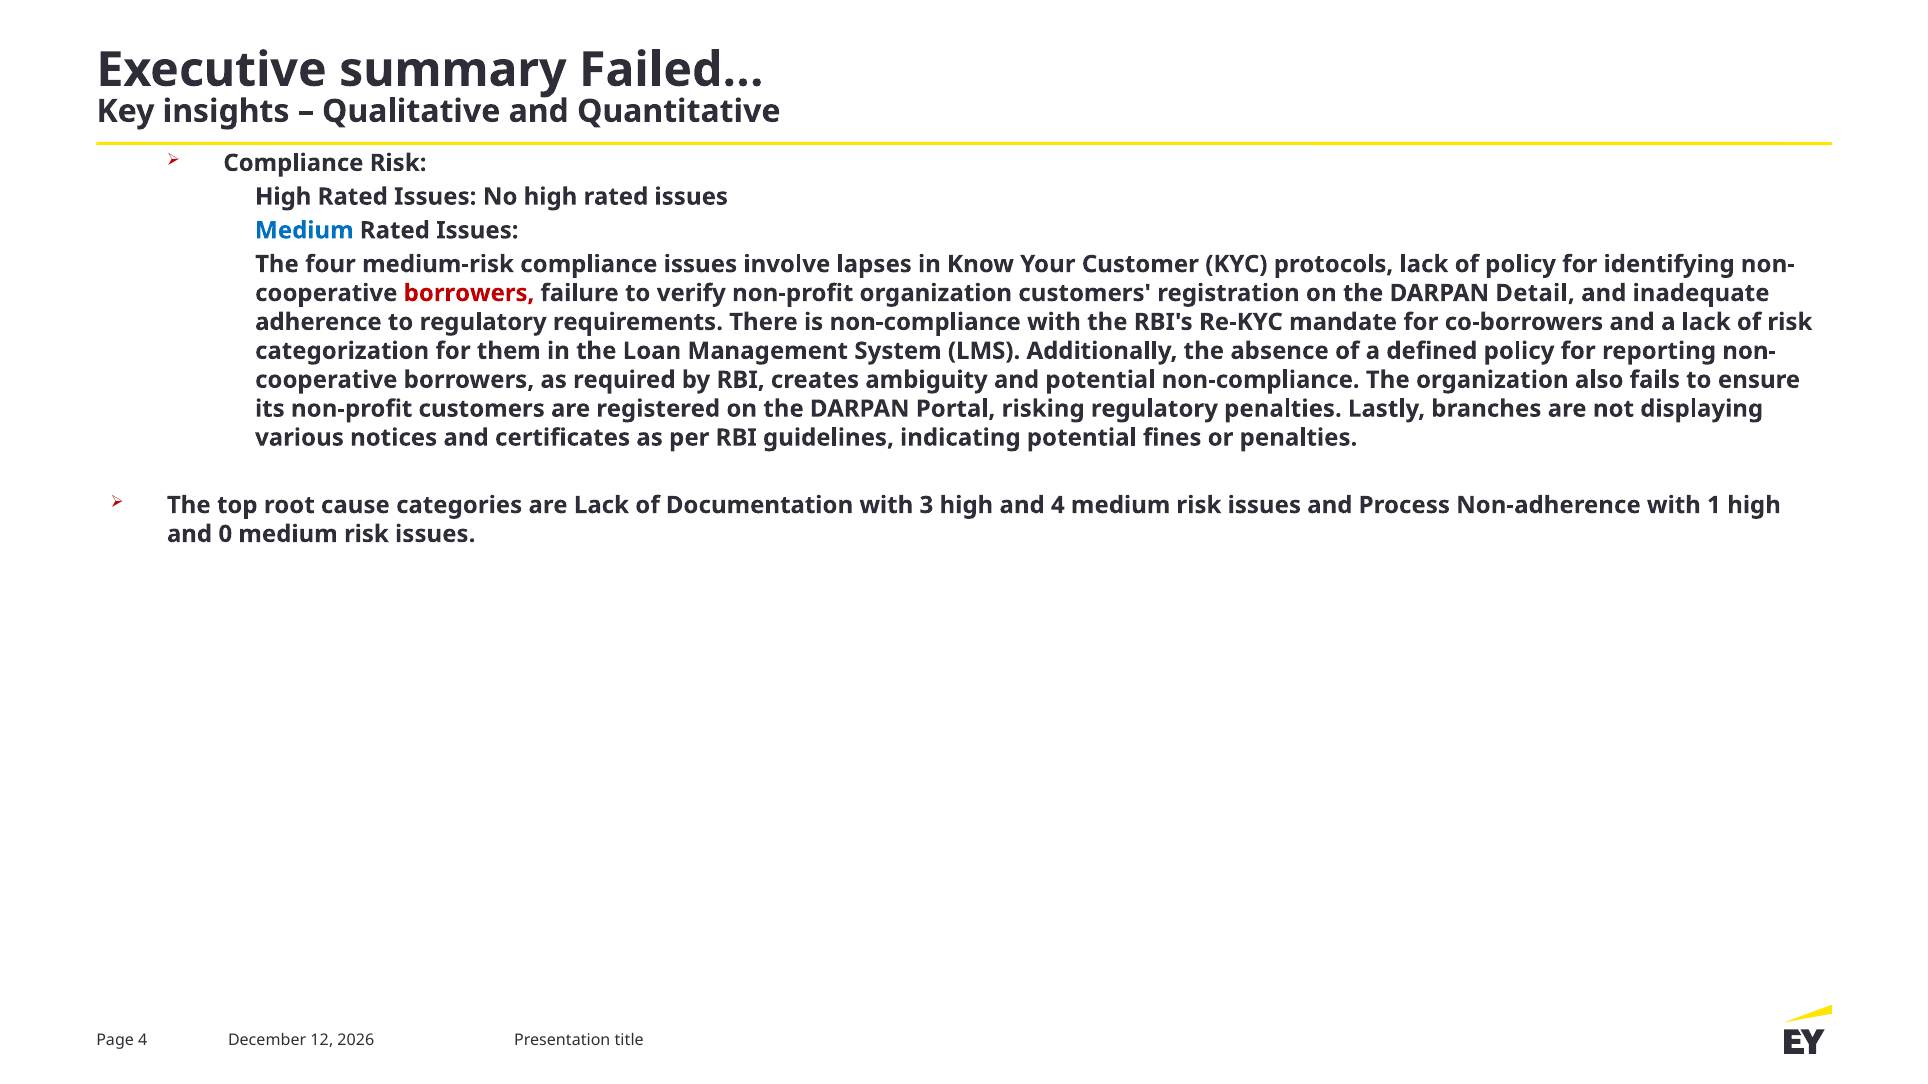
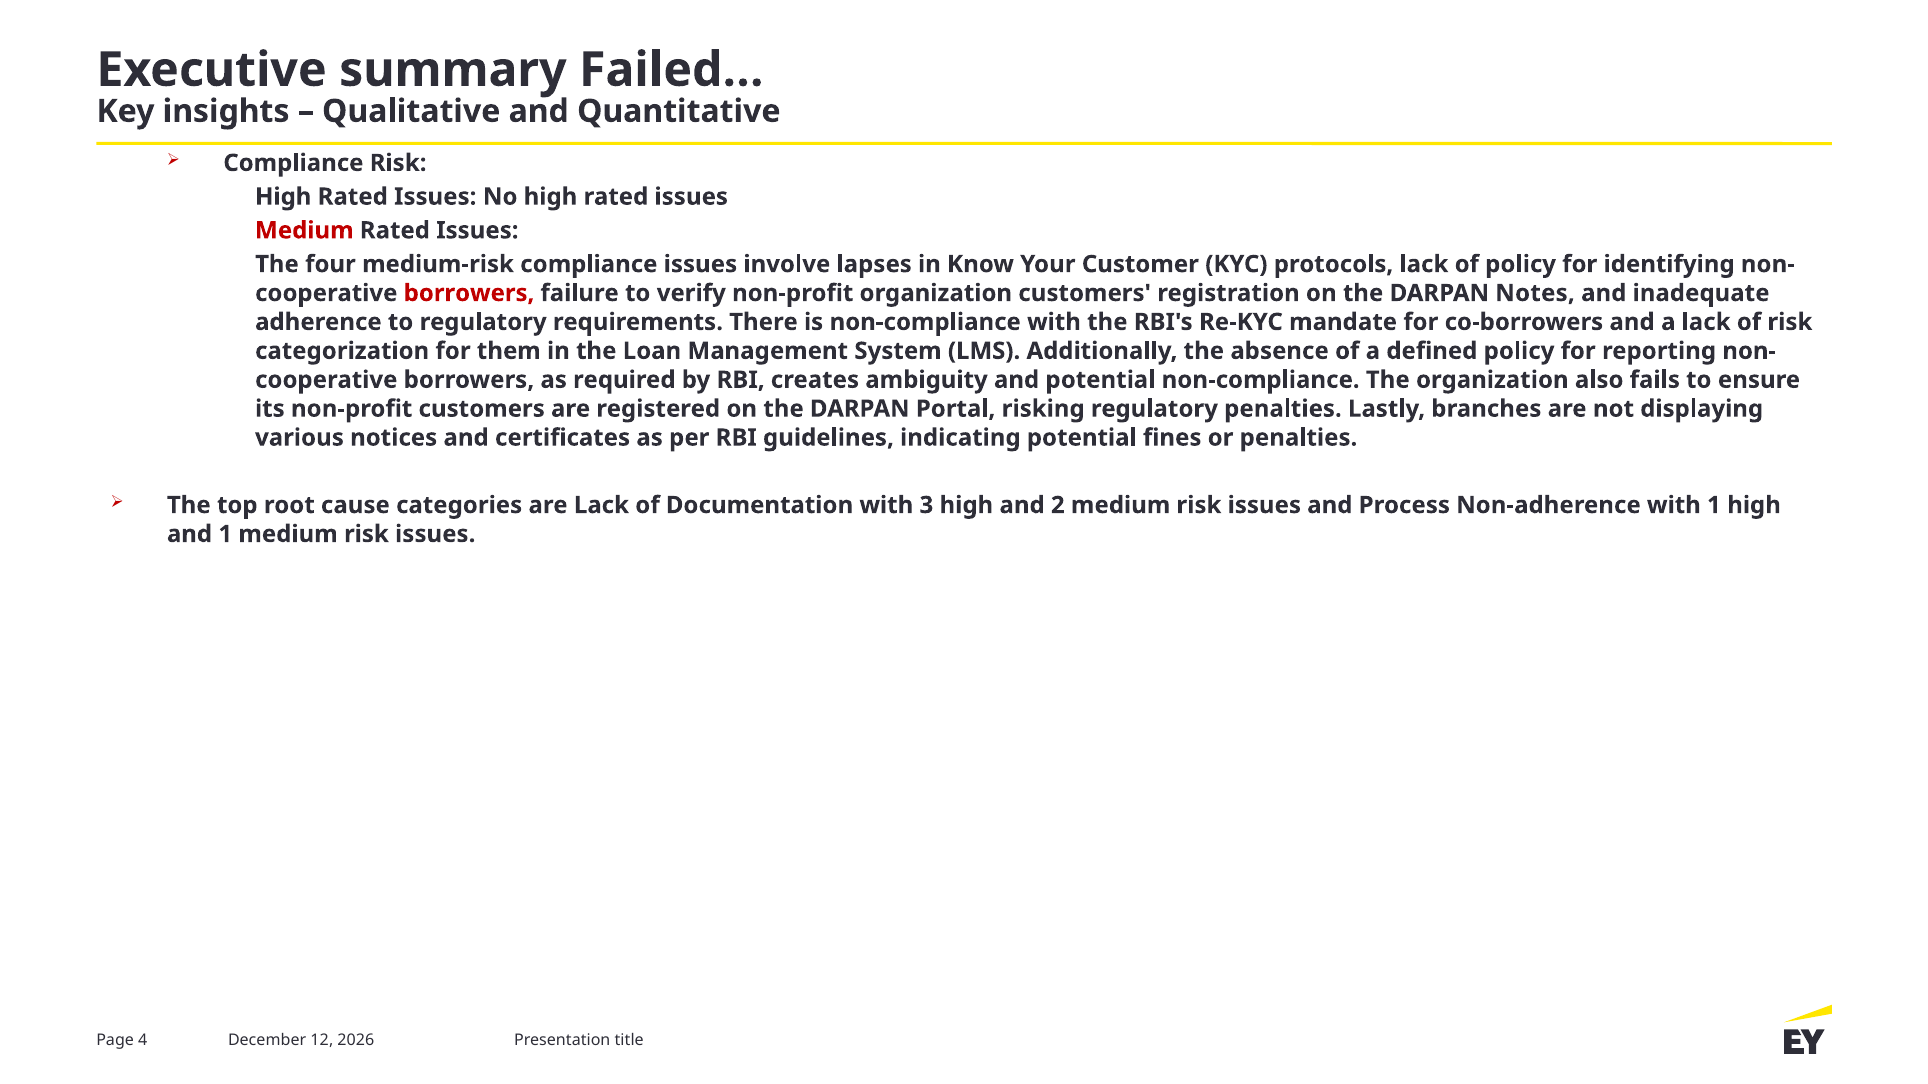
Medium at (304, 230) colour: blue -> red
Detail: Detail -> Notes
and 4: 4 -> 2
and 0: 0 -> 1
